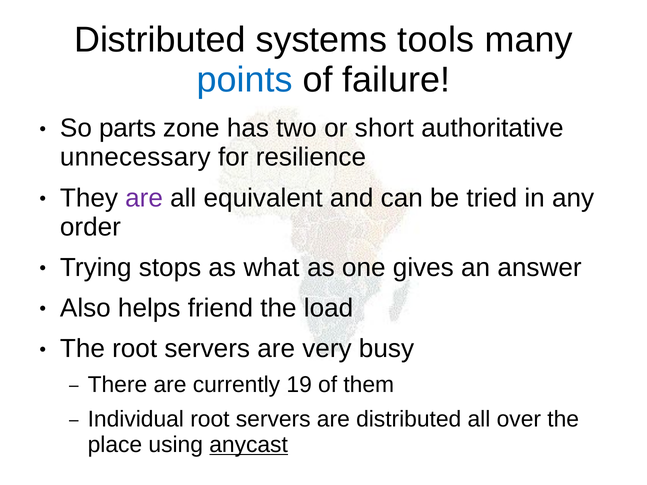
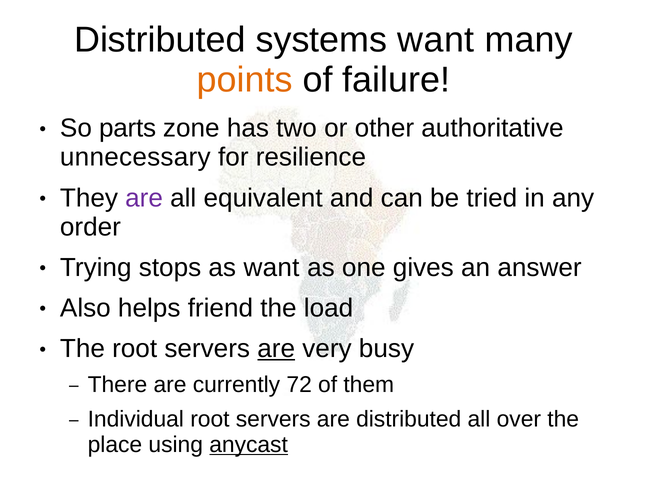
systems tools: tools -> want
points colour: blue -> orange
short: short -> other
as what: what -> want
are at (276, 349) underline: none -> present
19: 19 -> 72
